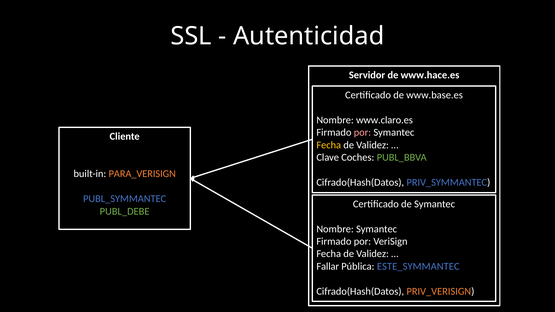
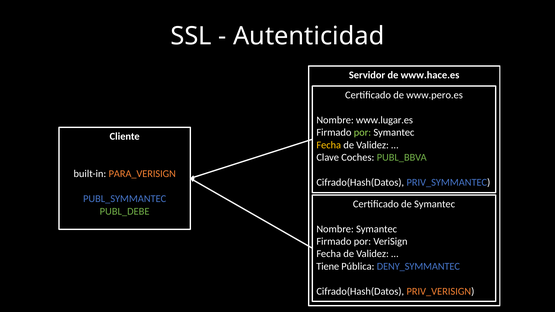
www.base.es: www.base.es -> www.pero.es
www.claro.es: www.claro.es -> www.lugar.es
por at (362, 133) colour: pink -> light green
Fallar: Fallar -> Tiene
ESTE_SYMMANTEC: ESTE_SYMMANTEC -> DENY_SYMMANTEC
